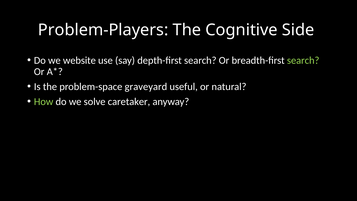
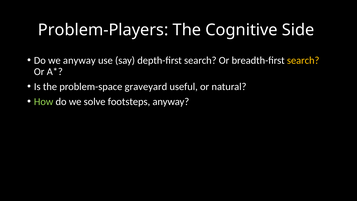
we website: website -> anyway
search at (303, 60) colour: light green -> yellow
caretaker: caretaker -> footsteps
